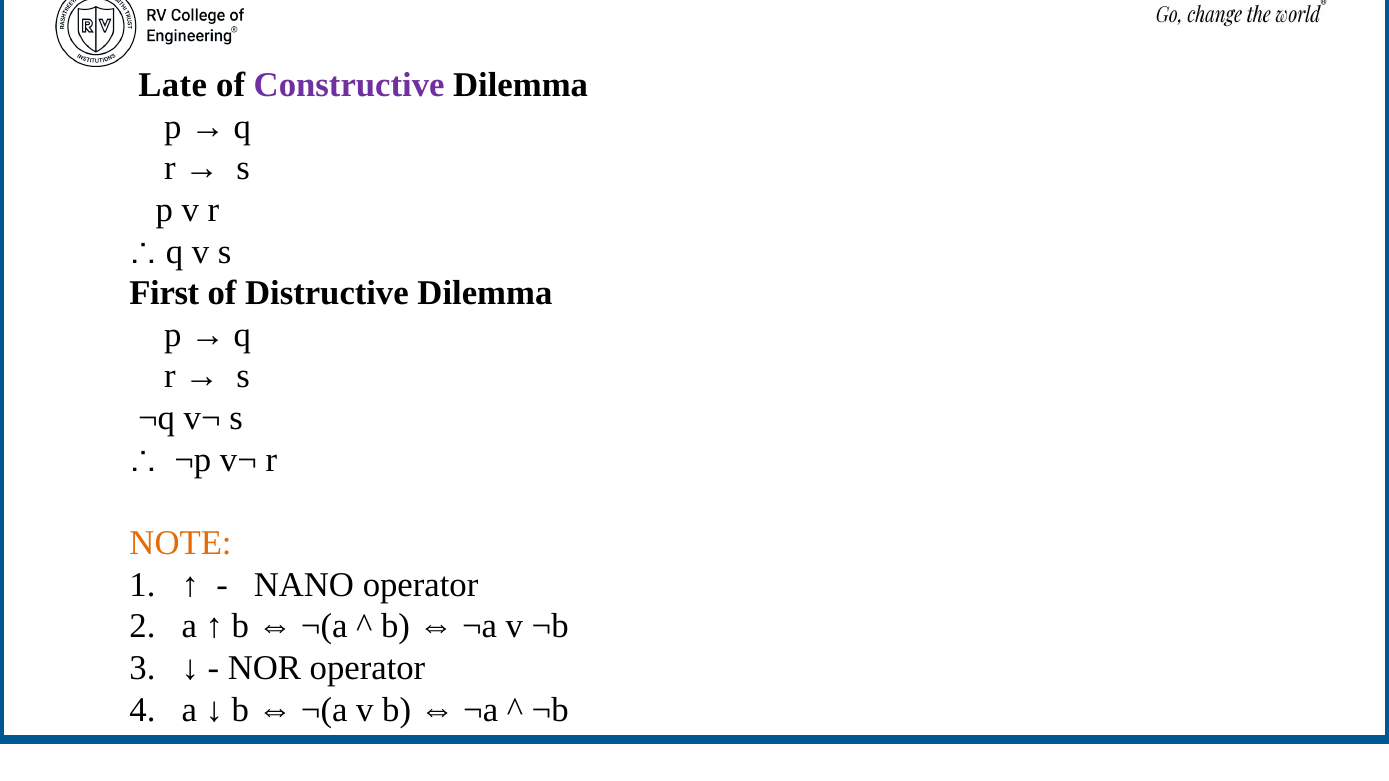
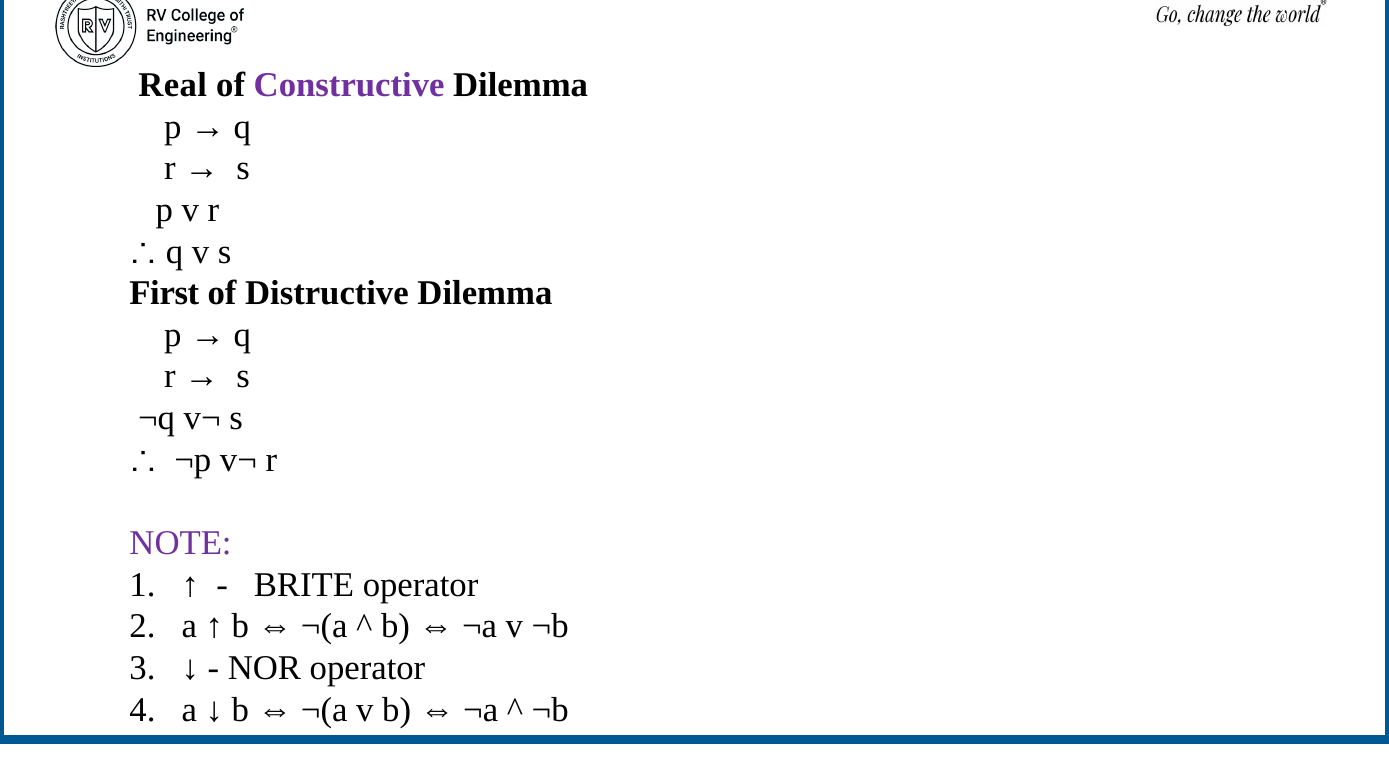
Late: Late -> Real
NOTE colour: orange -> purple
NANO: NANO -> BRITE
